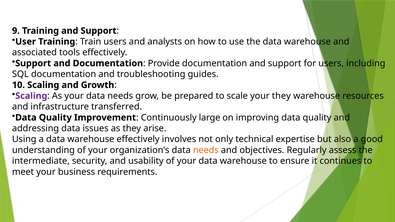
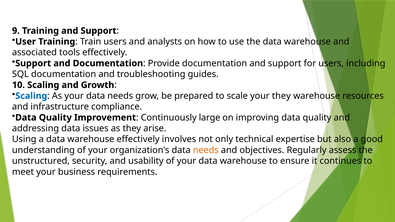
Scaling at (31, 96) colour: purple -> blue
transferred: transferred -> compliance
intermediate: intermediate -> unstructured
